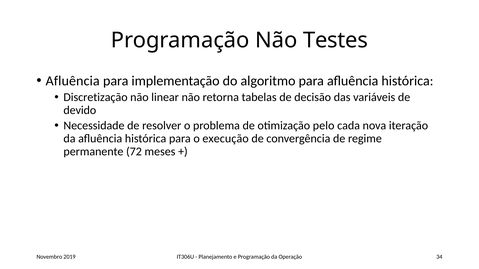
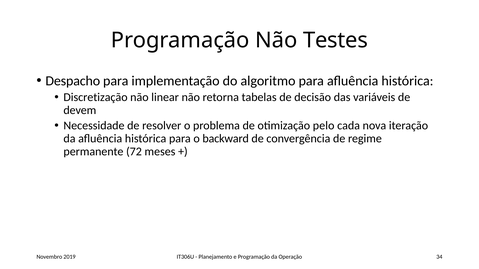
Afluência at (73, 81): Afluência -> Despacho
devido: devido -> devem
execução: execução -> backward
